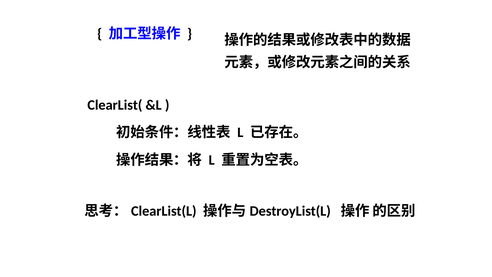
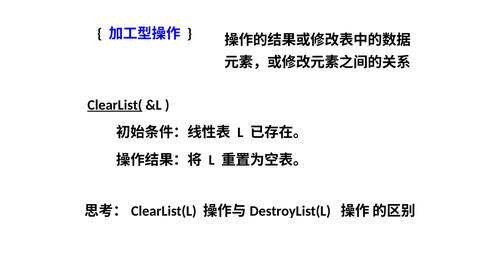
ClearList( underline: none -> present
